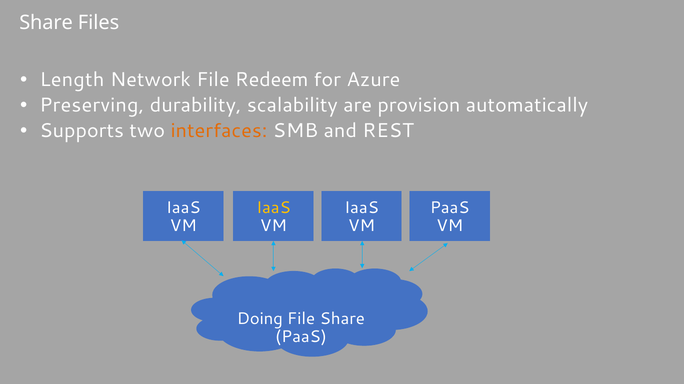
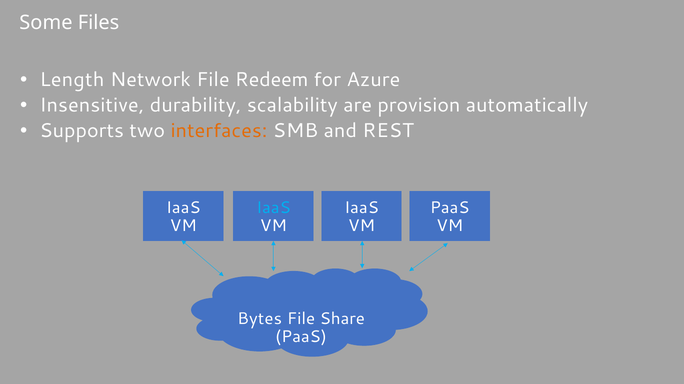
Share at (46, 23): Share -> Some
Preserving: Preserving -> Insensitive
IaaS at (273, 208) colour: yellow -> light blue
Doing: Doing -> Bytes
